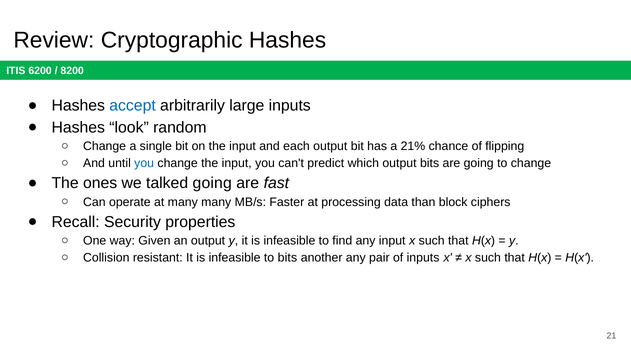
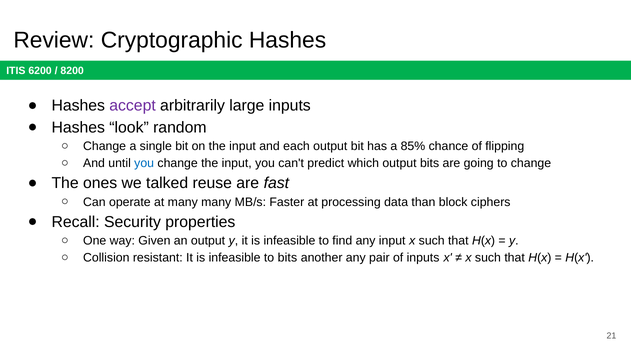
accept colour: blue -> purple
21%: 21% -> 85%
talked going: going -> reuse
